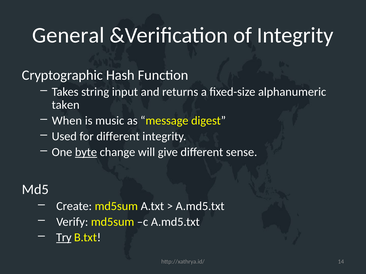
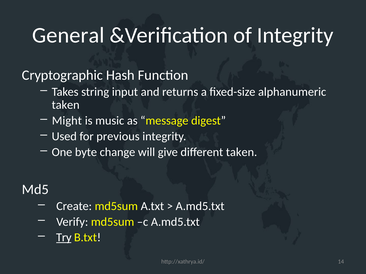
When: When -> Might
for different: different -> previous
byte underline: present -> none
different sense: sense -> taken
